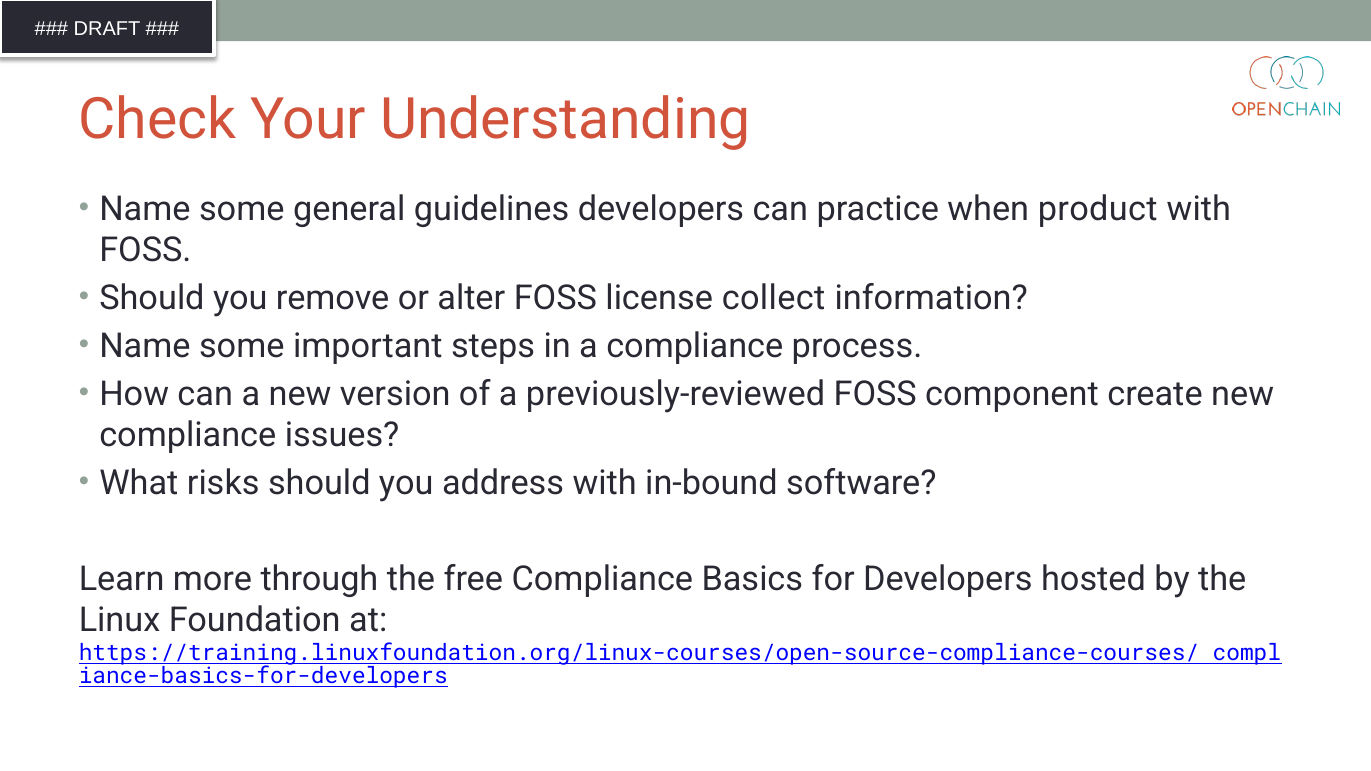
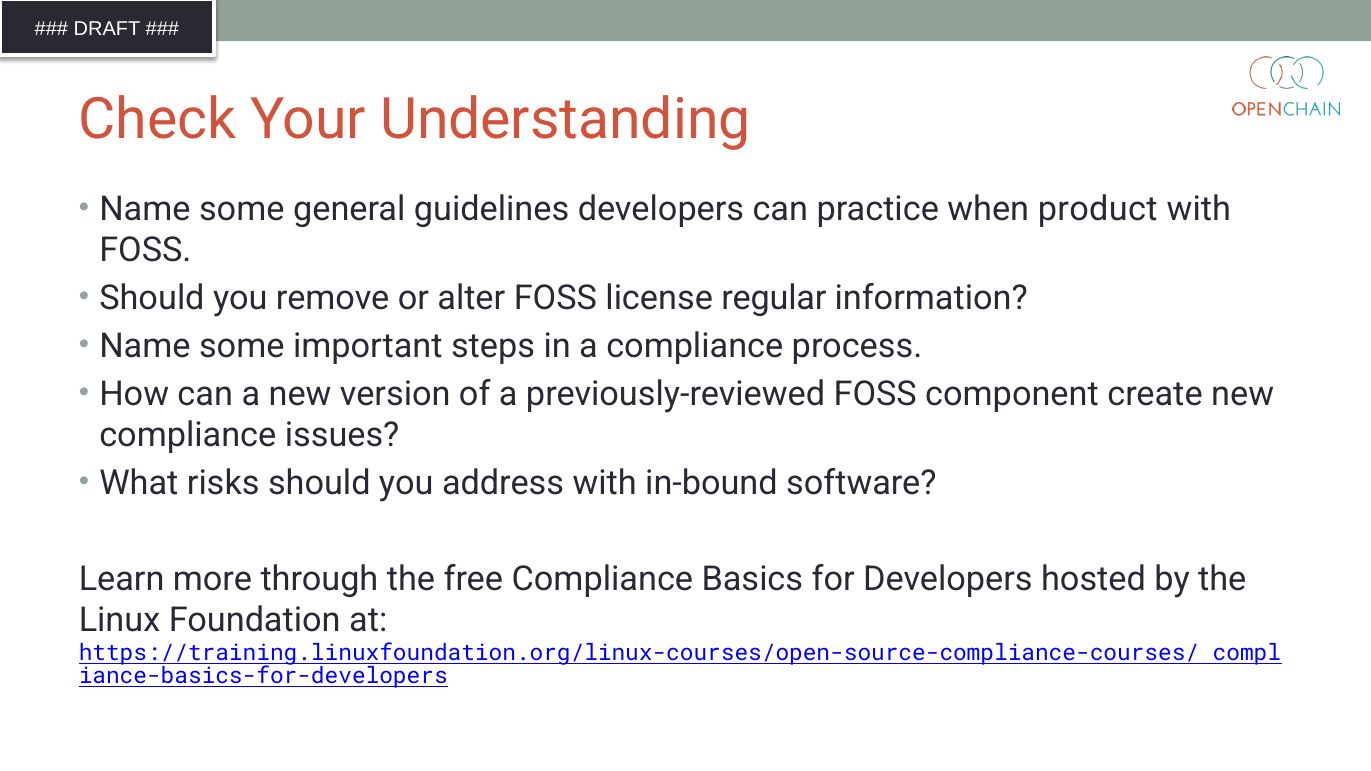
collect: collect -> regular
